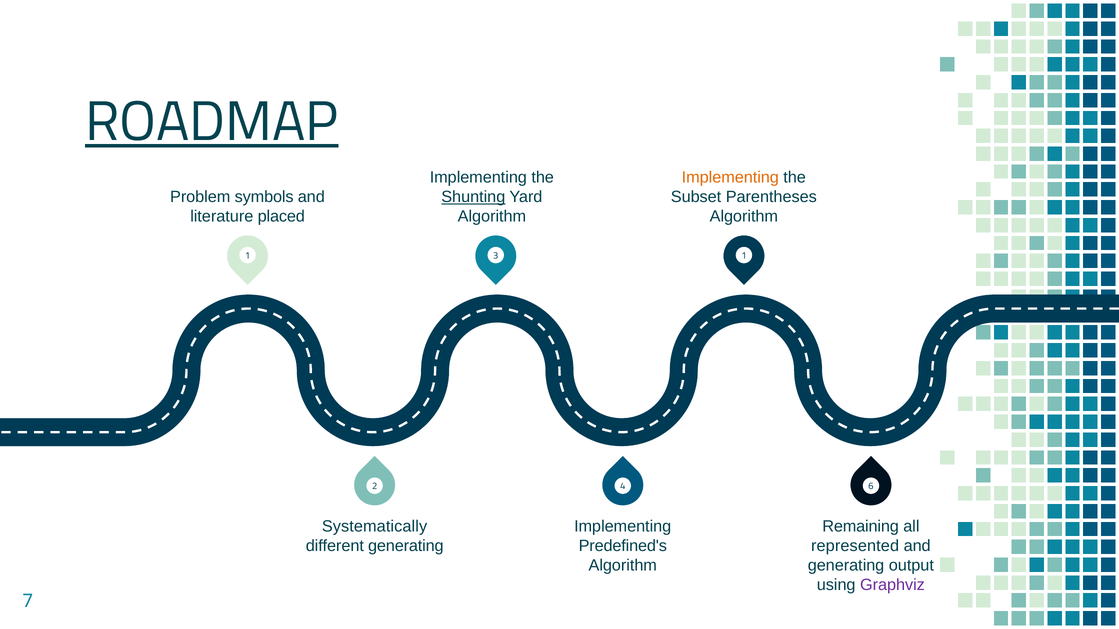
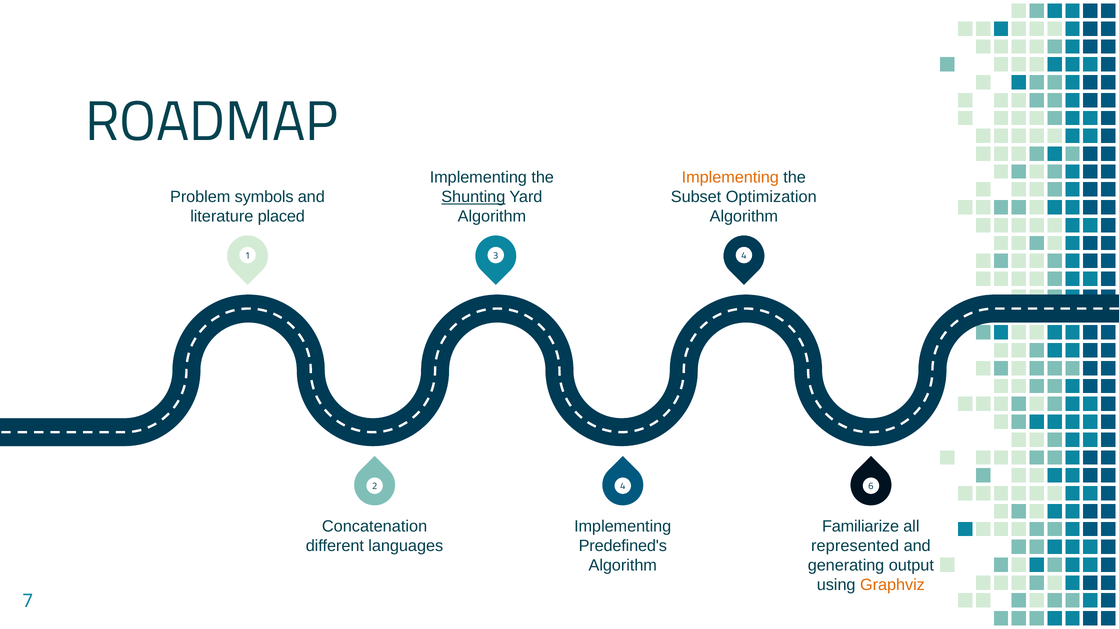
ROADMAP underline: present -> none
Parentheses: Parentheses -> Optimization
3 1: 1 -> 4
Systematically: Systematically -> Concatenation
Remaining: Remaining -> Familiarize
different generating: generating -> languages
Graphviz colour: purple -> orange
